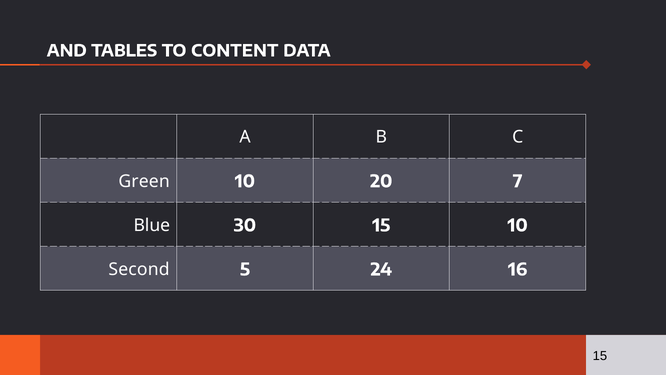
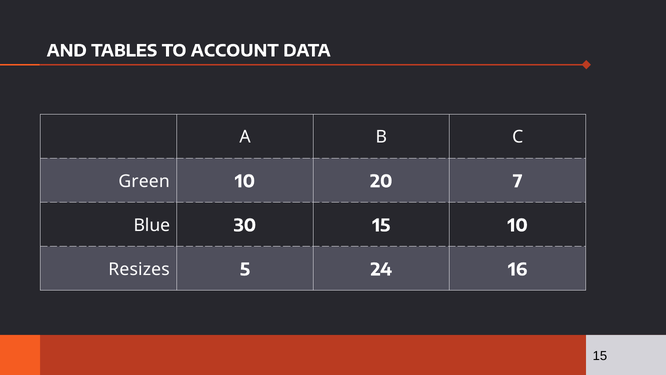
CONTENT: CONTENT -> ACCOUNT
Second: Second -> Resizes
